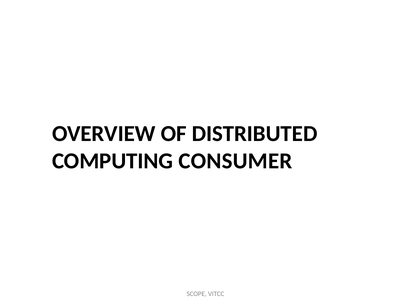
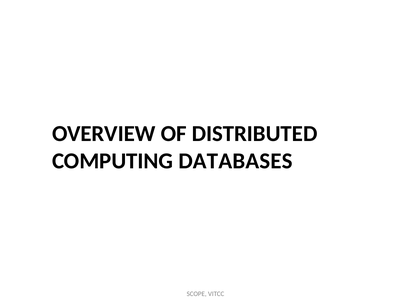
CONSUMER: CONSUMER -> DATABASES
